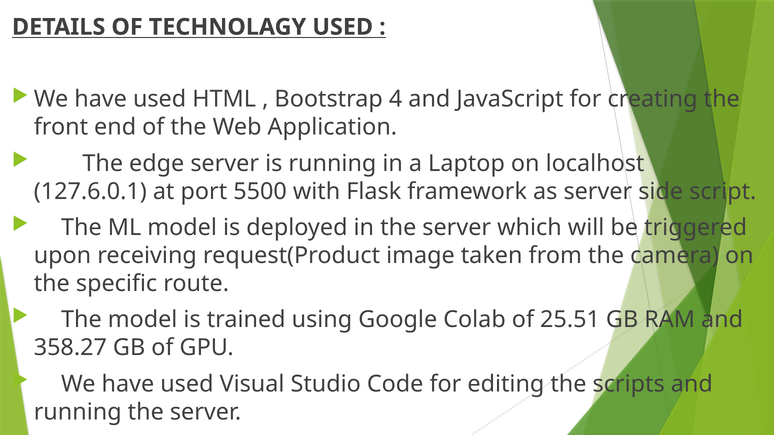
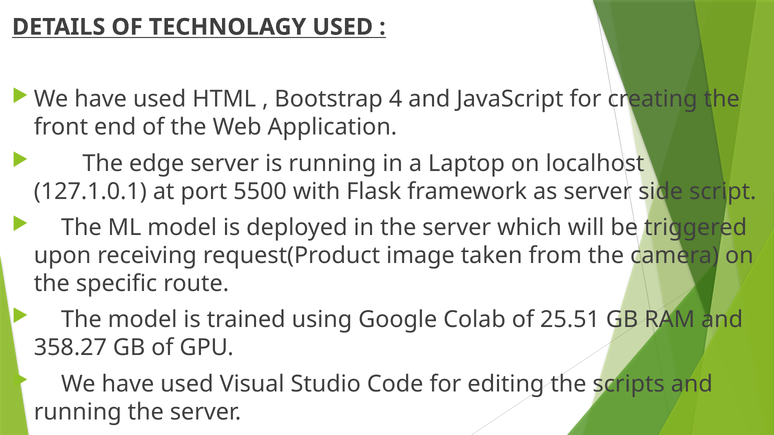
127.6.0.1: 127.6.0.1 -> 127.1.0.1
